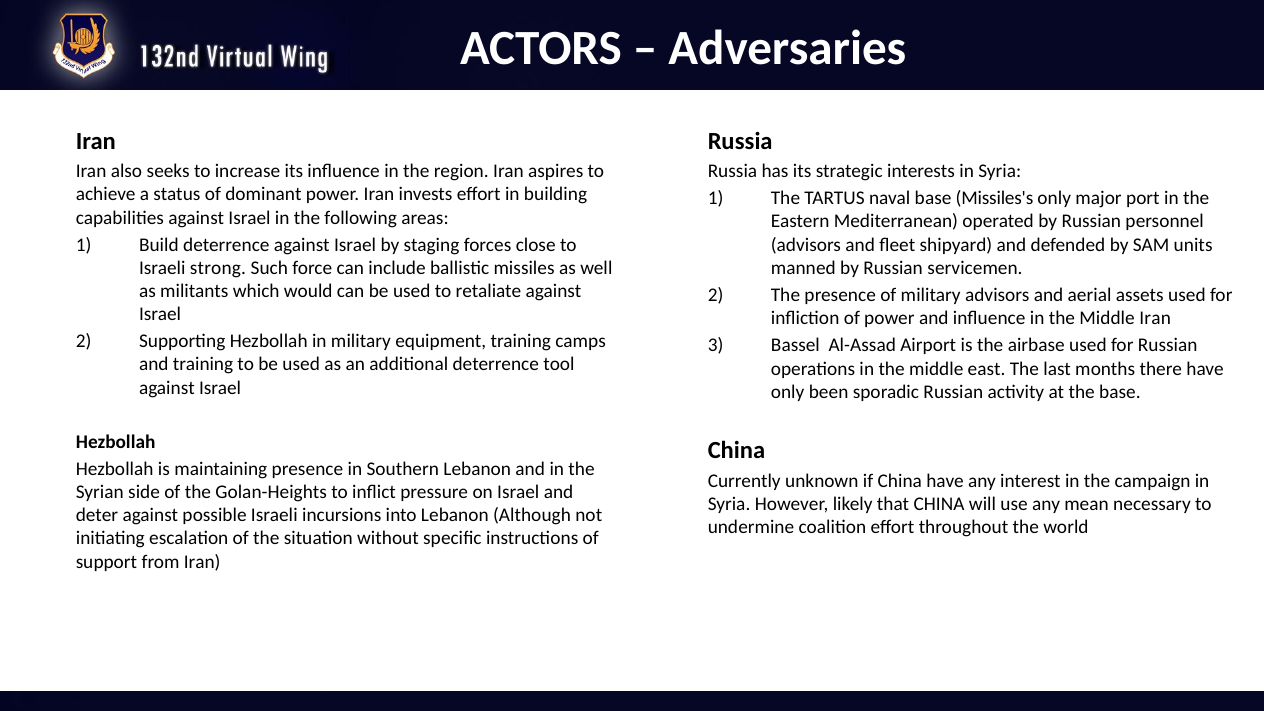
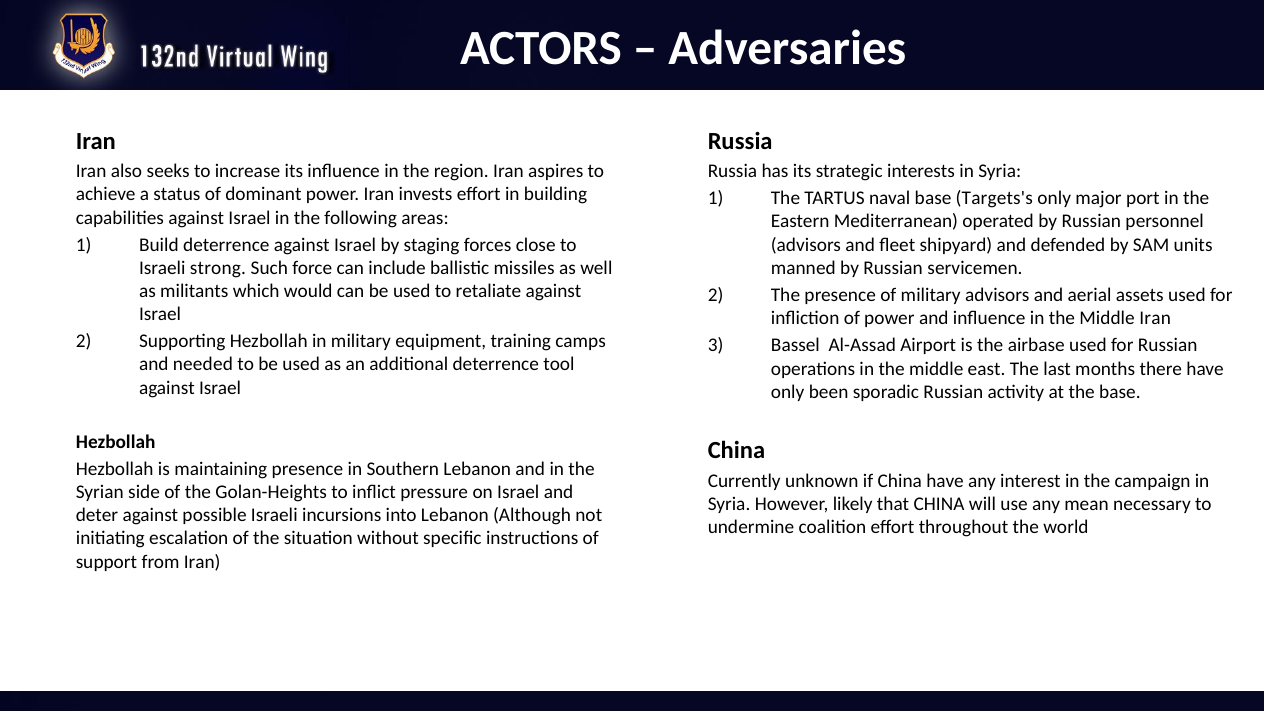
Missiles's: Missiles's -> Targets's
and training: training -> needed
